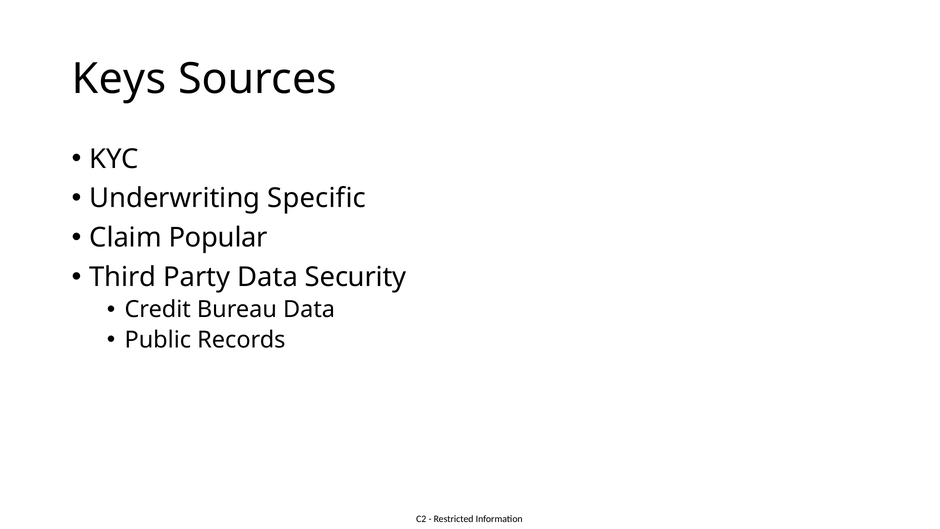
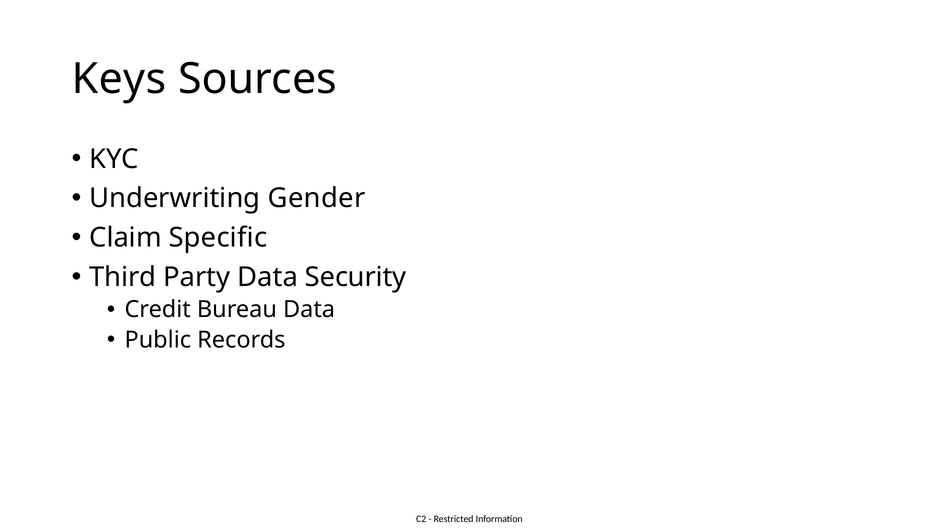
Specific: Specific -> Gender
Popular: Popular -> Specific
